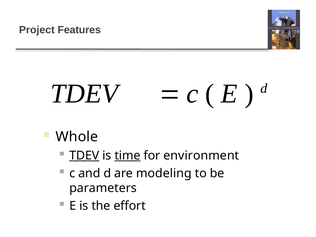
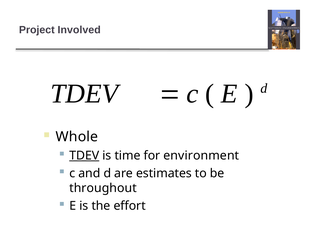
Features: Features -> Involved
time underline: present -> none
modeling: modeling -> estimates
parameters: parameters -> throughout
